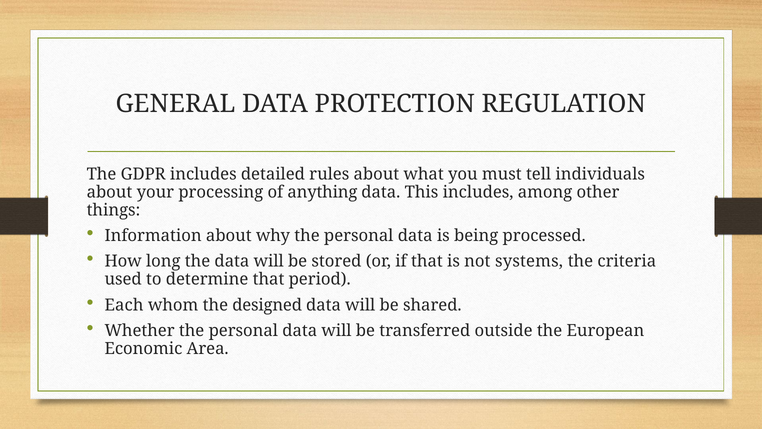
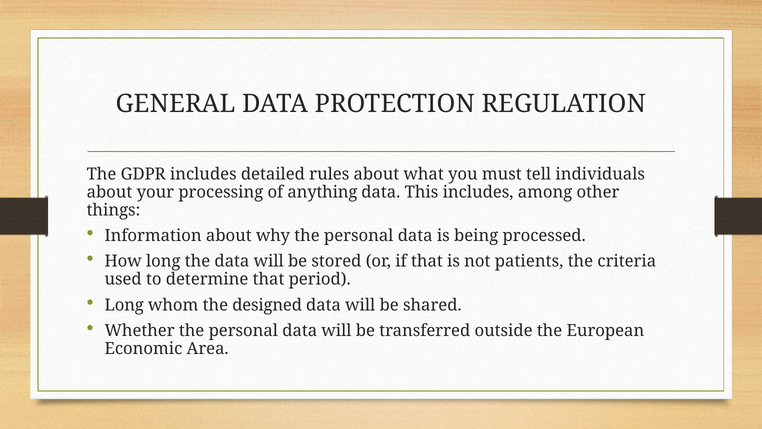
systems: systems -> patients
Each at (124, 305): Each -> Long
